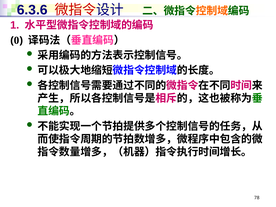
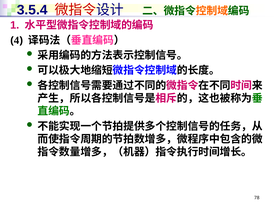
6.3.6: 6.3.6 -> 3.5.4
0: 0 -> 4
